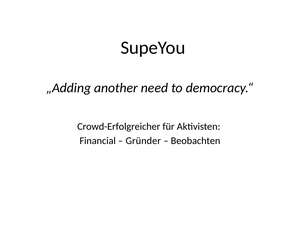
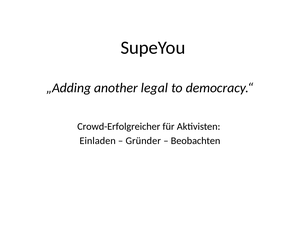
need: need -> legal
Financial: Financial -> Einladen
